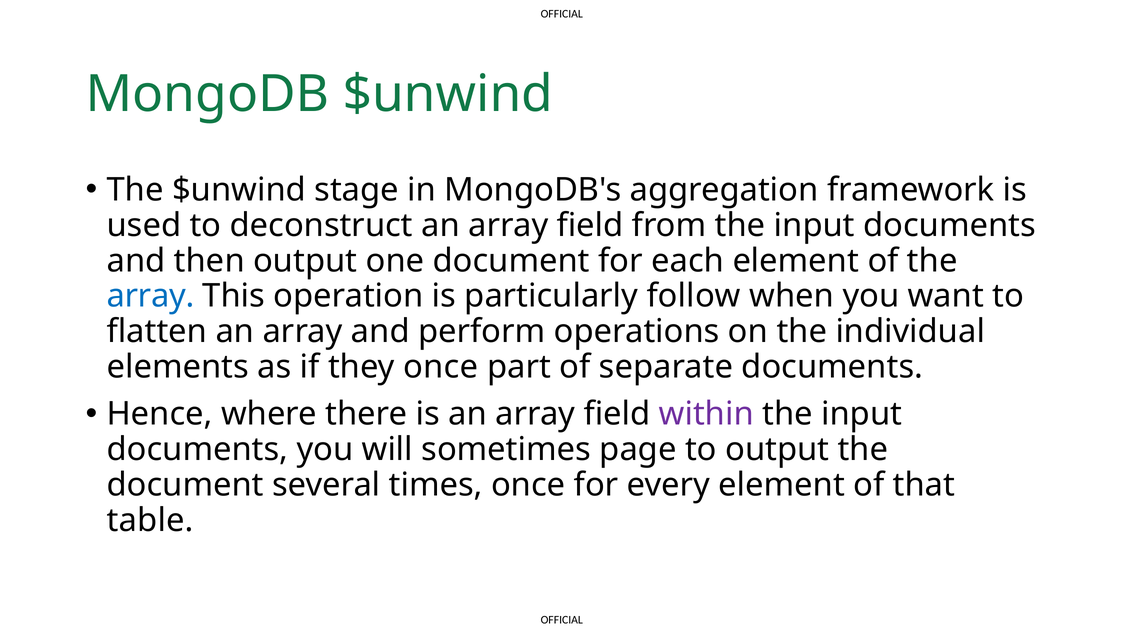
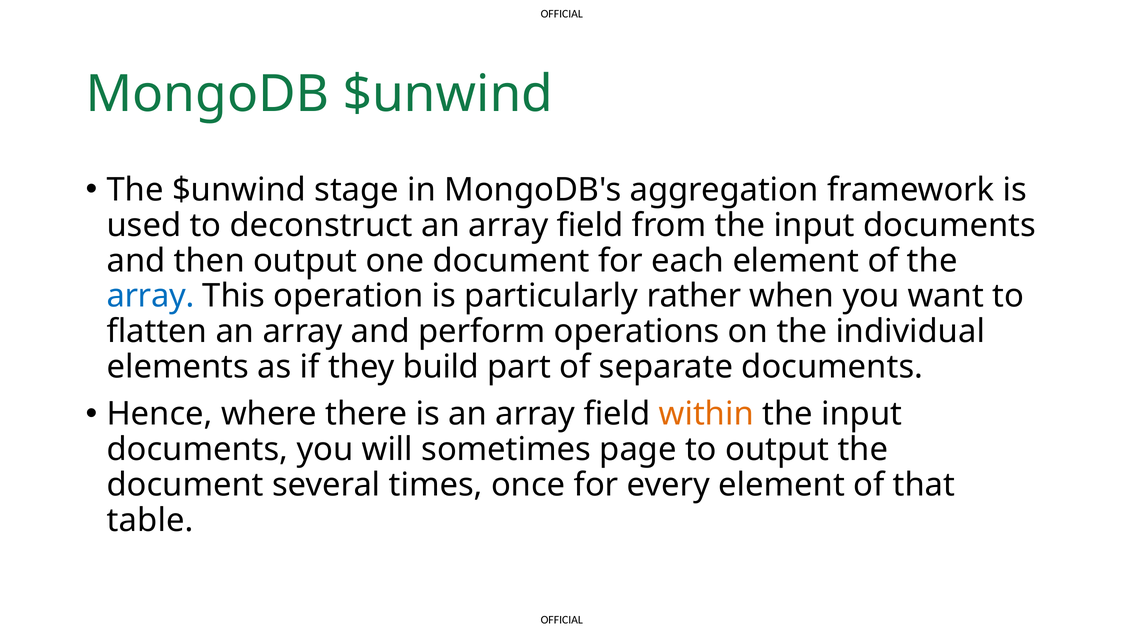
follow: follow -> rather
they once: once -> build
within colour: purple -> orange
